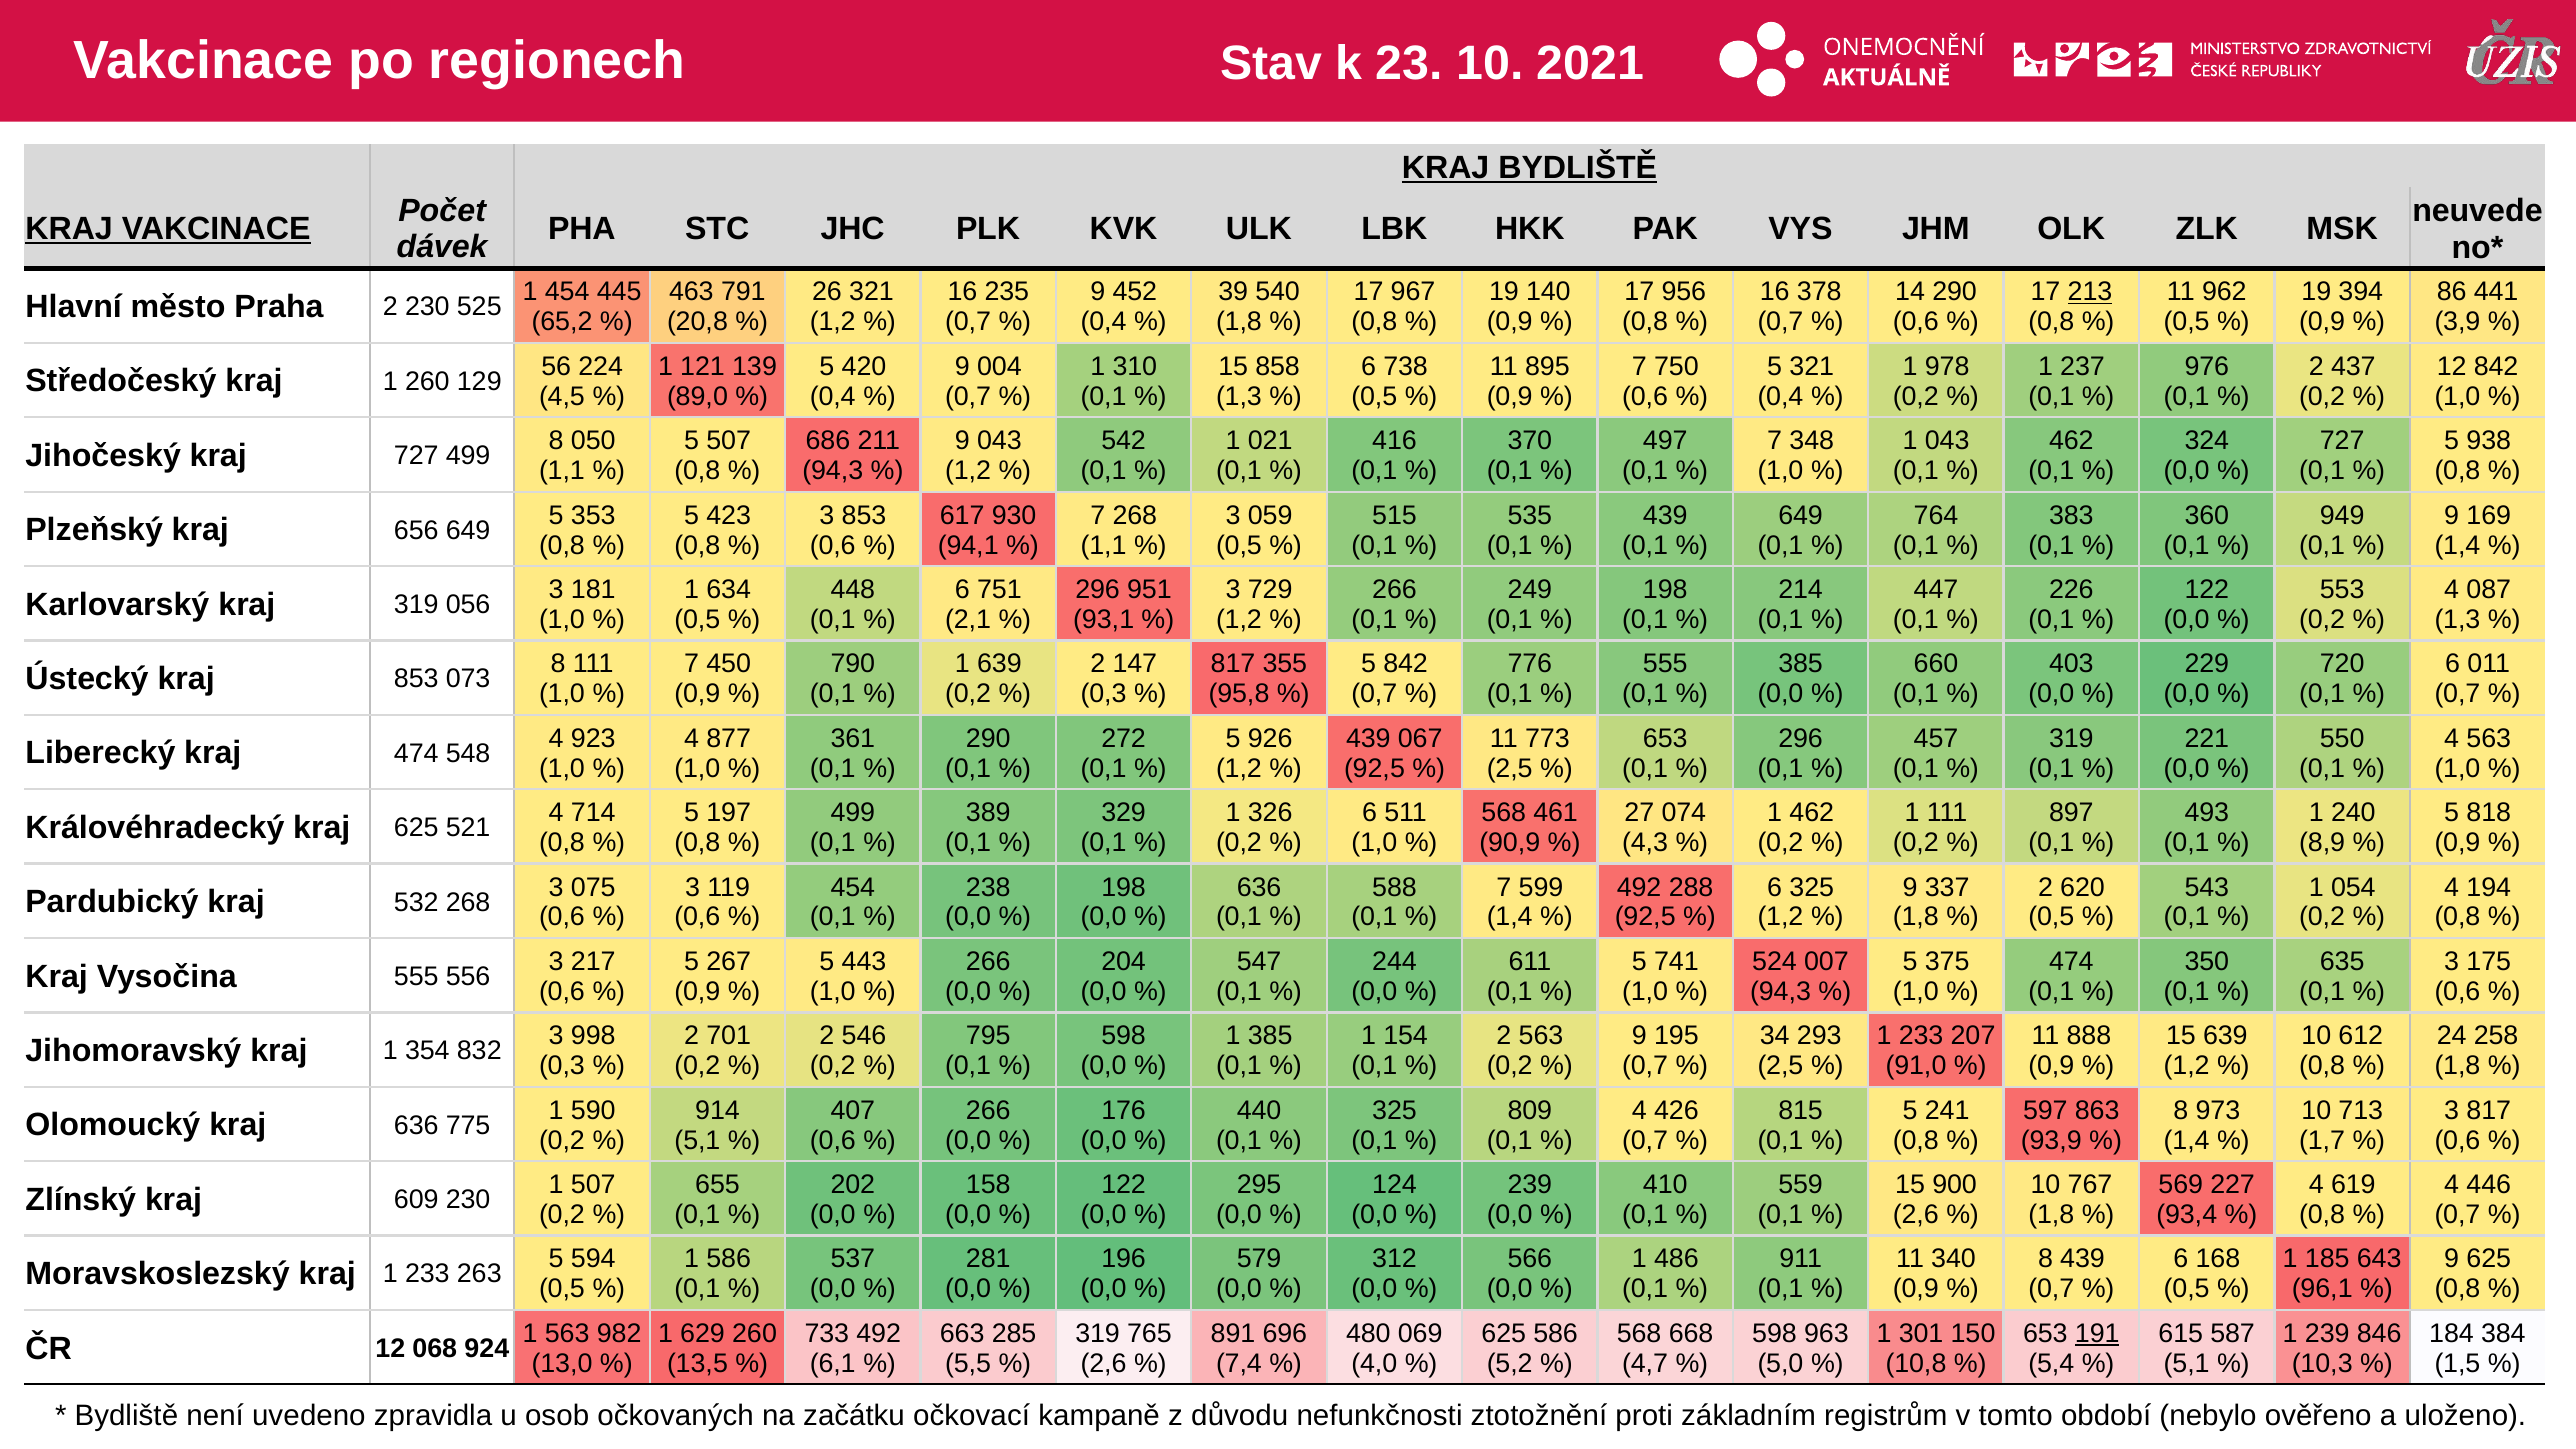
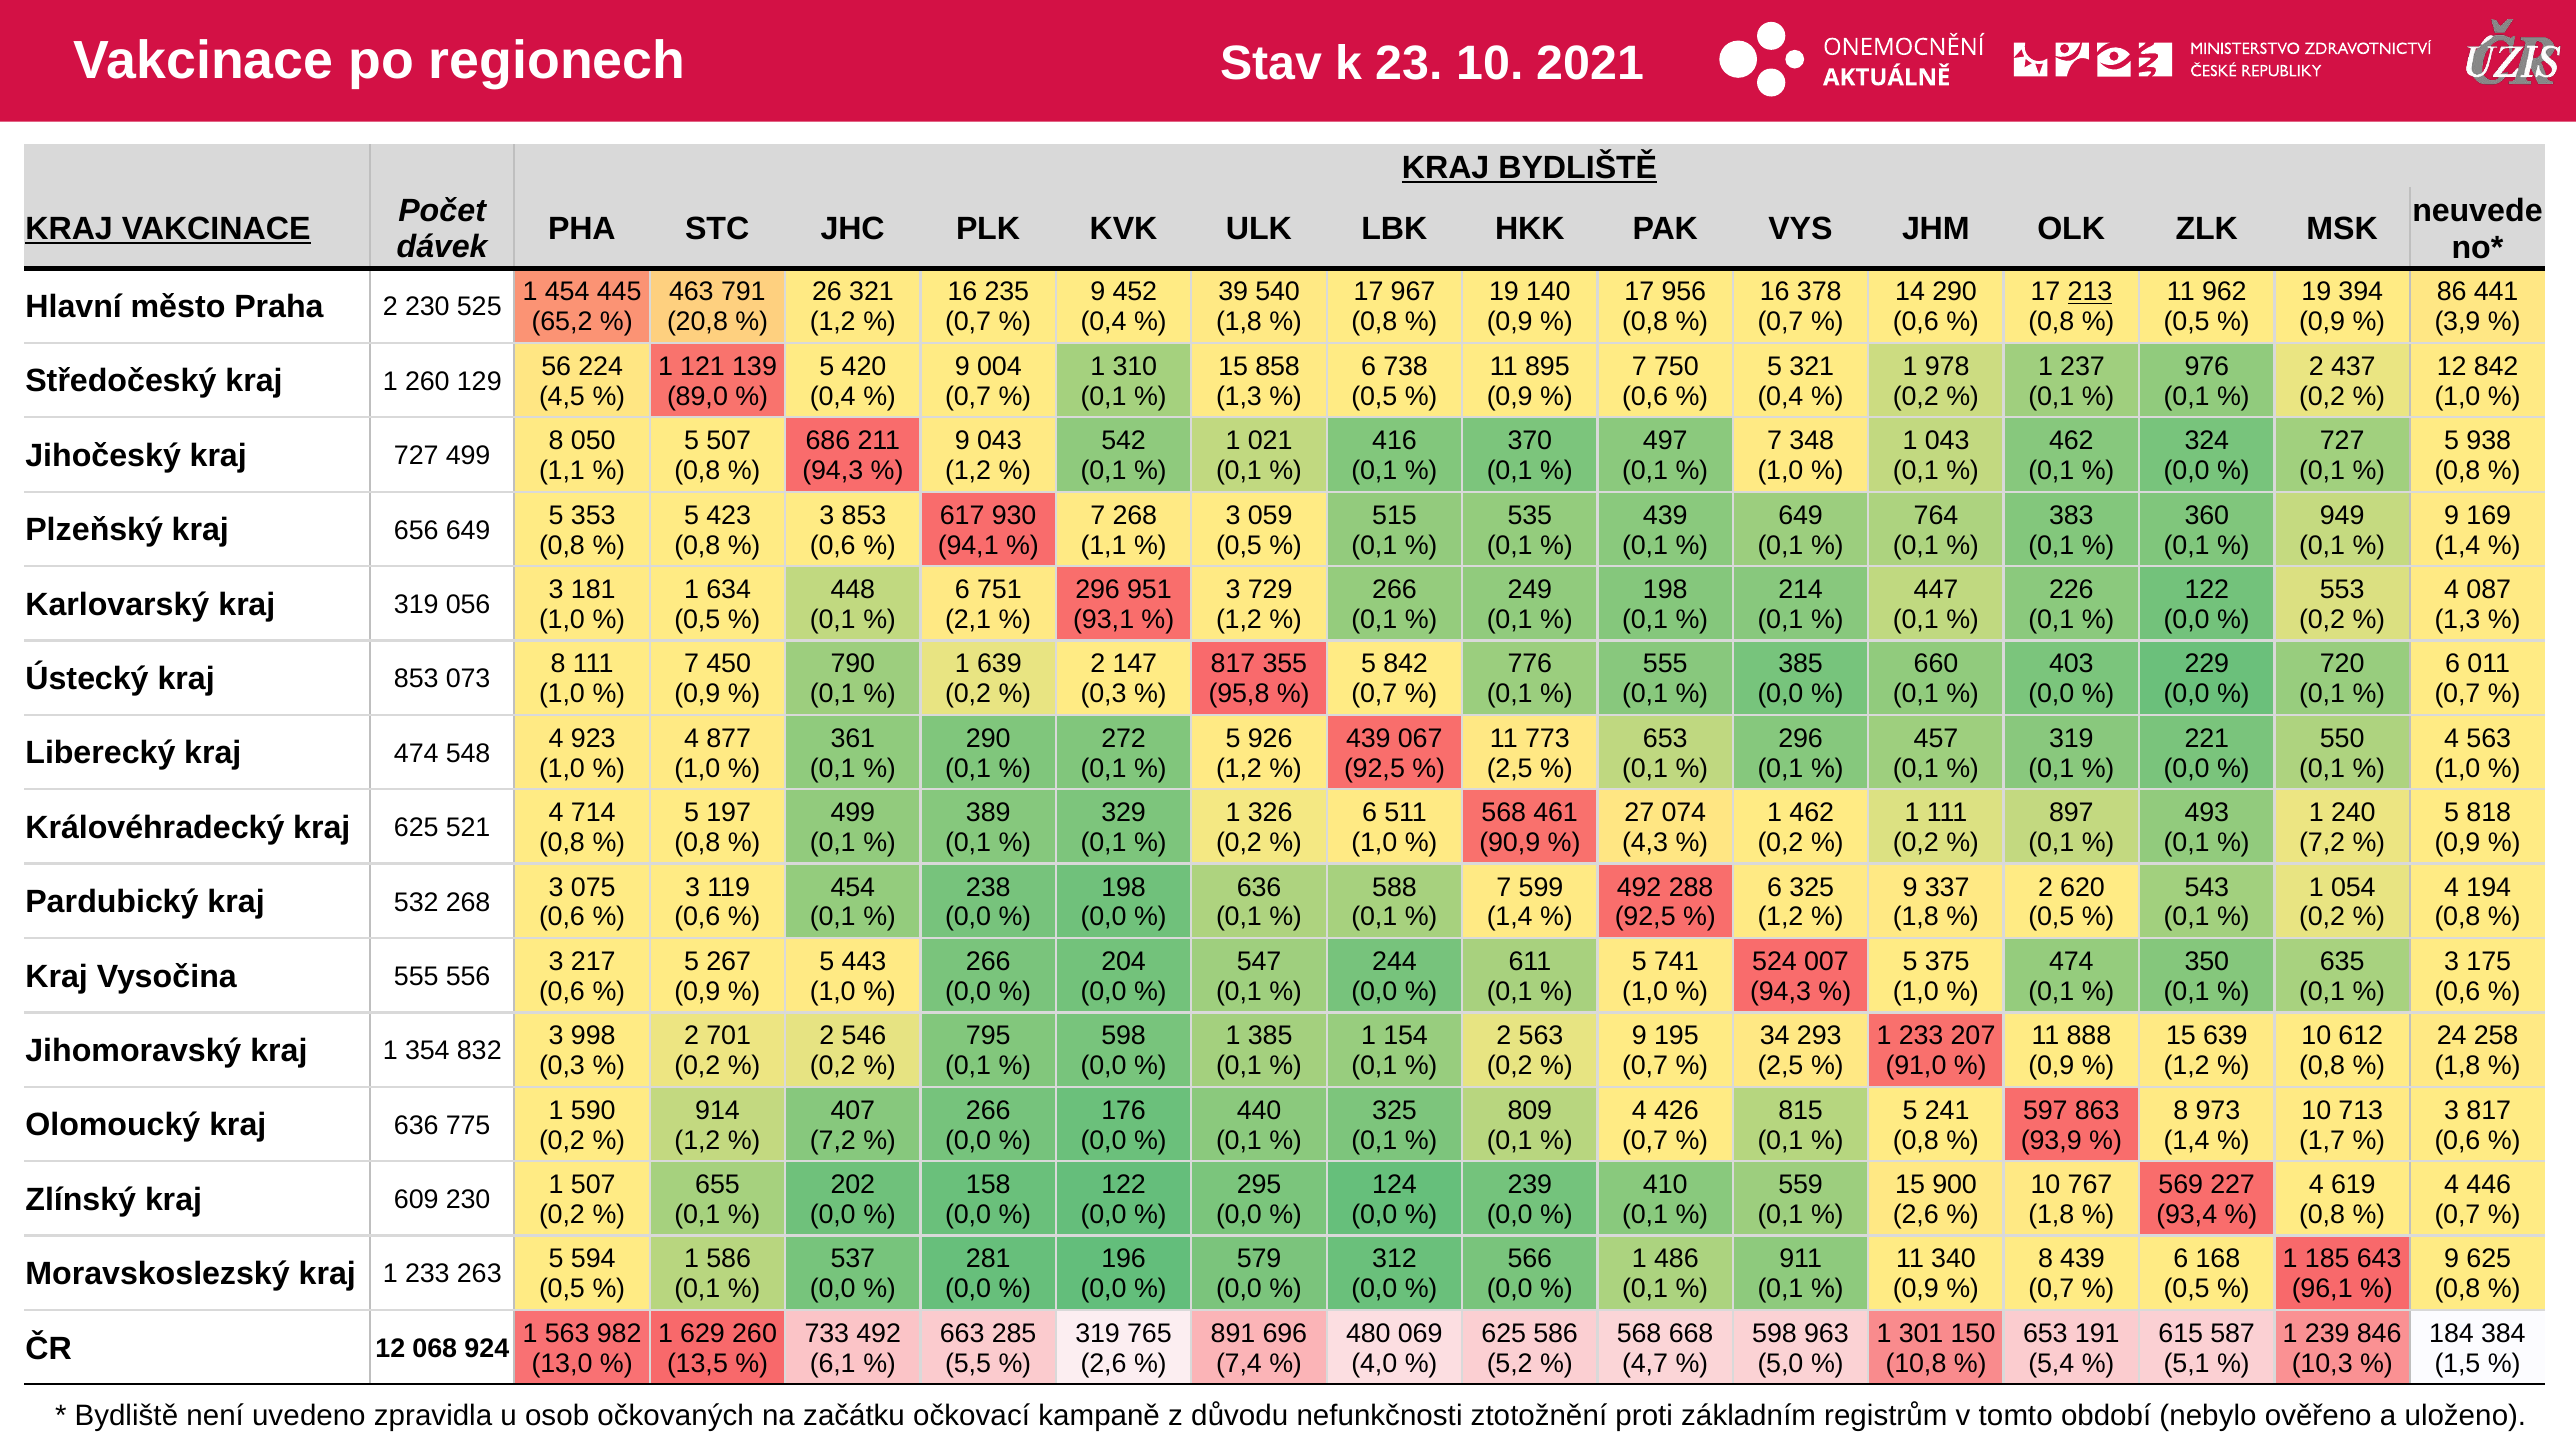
8,9 at (2322, 843): 8,9 -> 7,2
5,1 at (697, 1140): 5,1 -> 1,2
0,6 at (833, 1140): 0,6 -> 7,2
191 underline: present -> none
